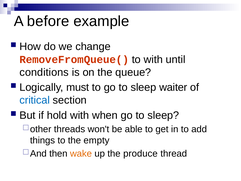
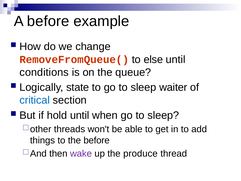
to with: with -> else
must: must -> state
hold with: with -> until
the empty: empty -> before
wake colour: orange -> purple
